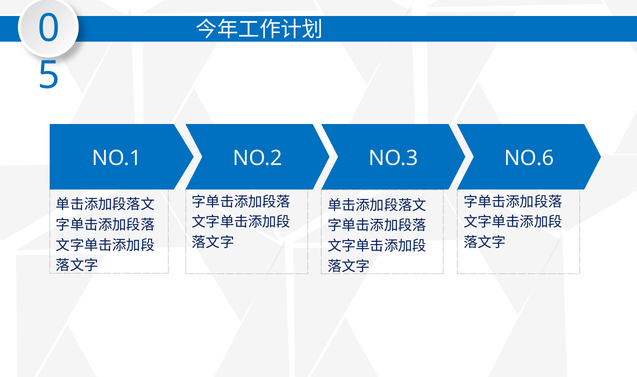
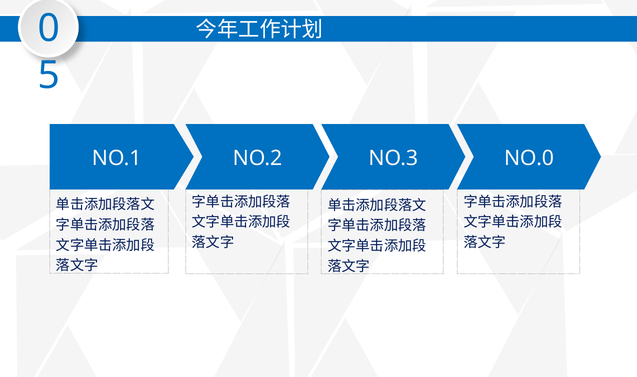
NO.6: NO.6 -> NO.0
